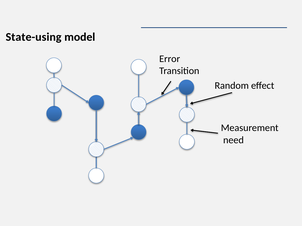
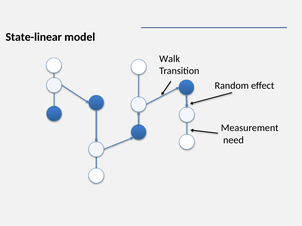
State-using: State-using -> State-linear
Error: Error -> Walk
